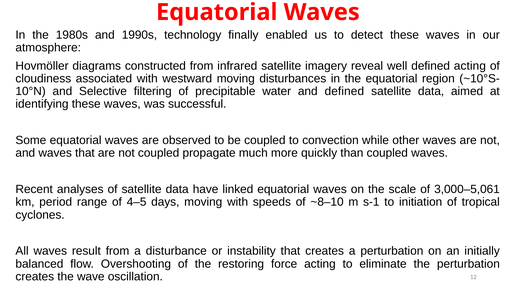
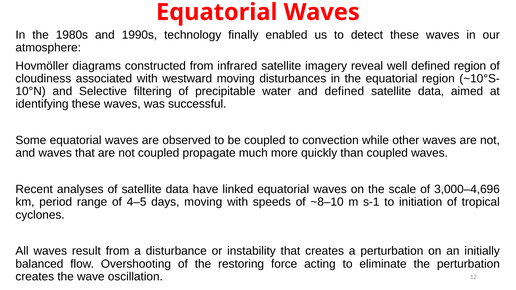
defined acting: acting -> region
3,000–5,061: 3,000–5,061 -> 3,000–4,696
